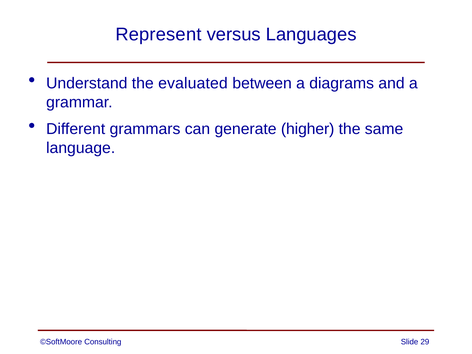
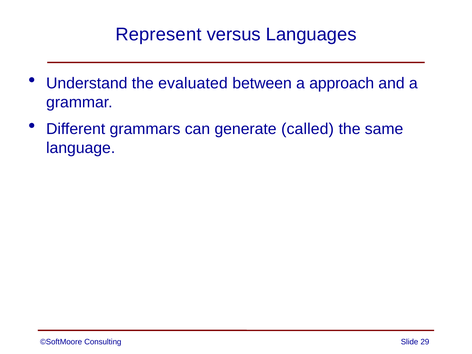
diagrams: diagrams -> approach
higher: higher -> called
